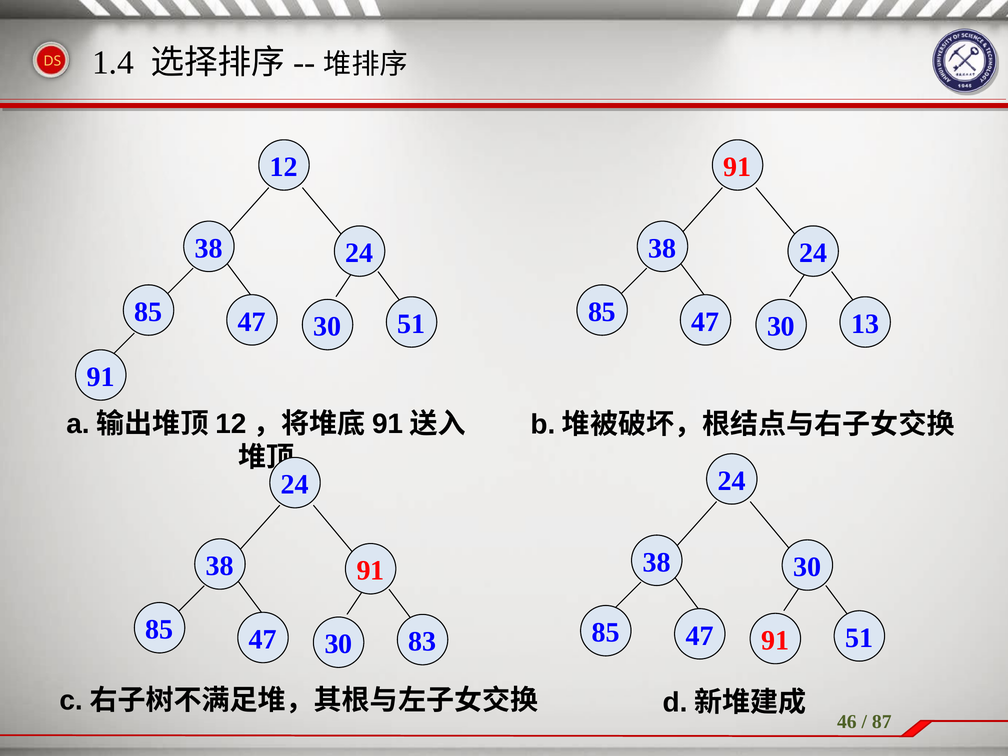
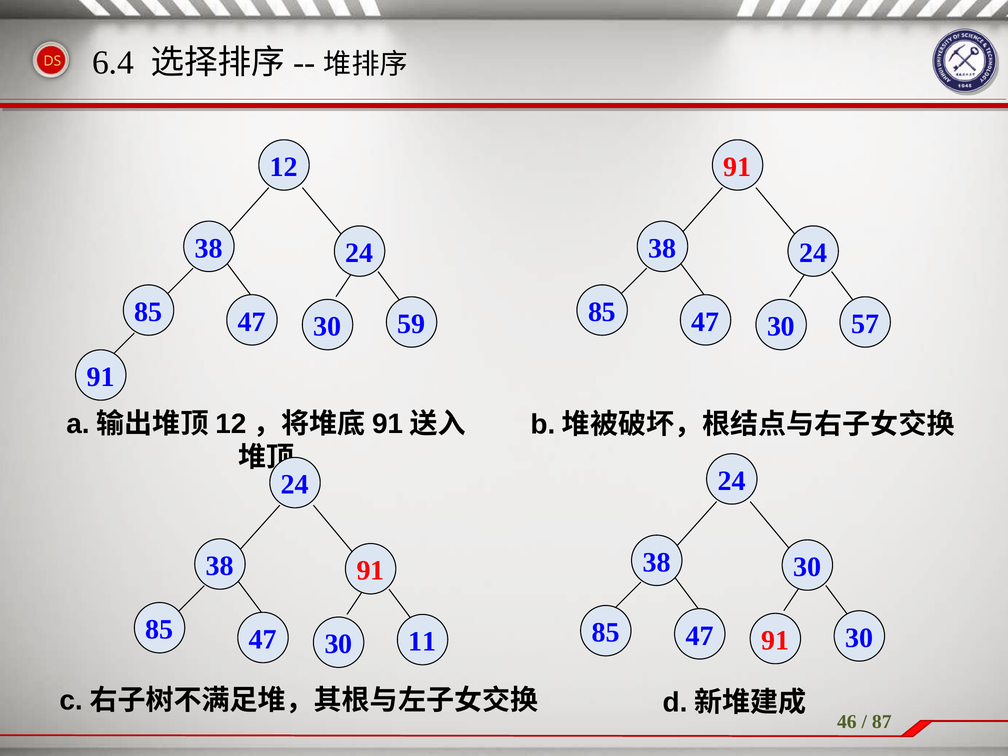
1.4: 1.4 -> 6.4
30 51: 51 -> 59
13: 13 -> 57
51 at (859, 638): 51 -> 30
83: 83 -> 11
